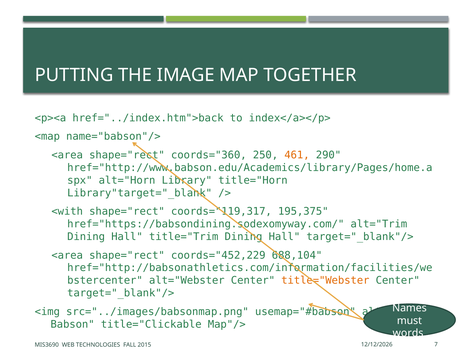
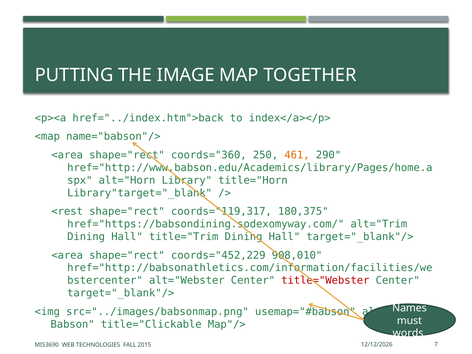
<with: <with -> <rest
195,375: 195,375 -> 180,375
688,104: 688,104 -> 908,010
title="Webster colour: orange -> red
